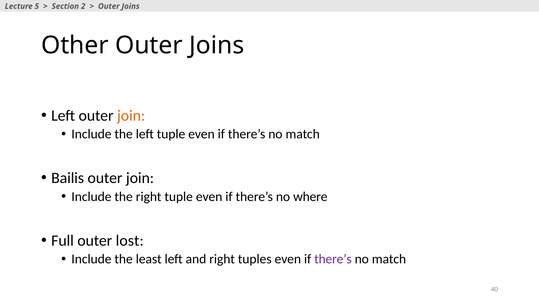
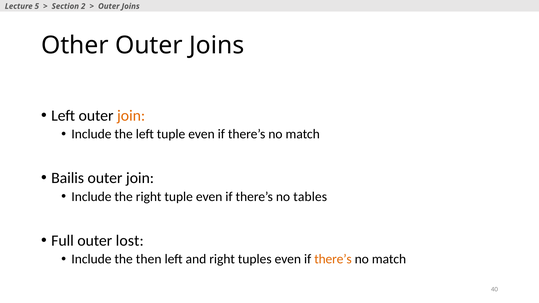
where: where -> tables
least: least -> then
there’s at (333, 259) colour: purple -> orange
